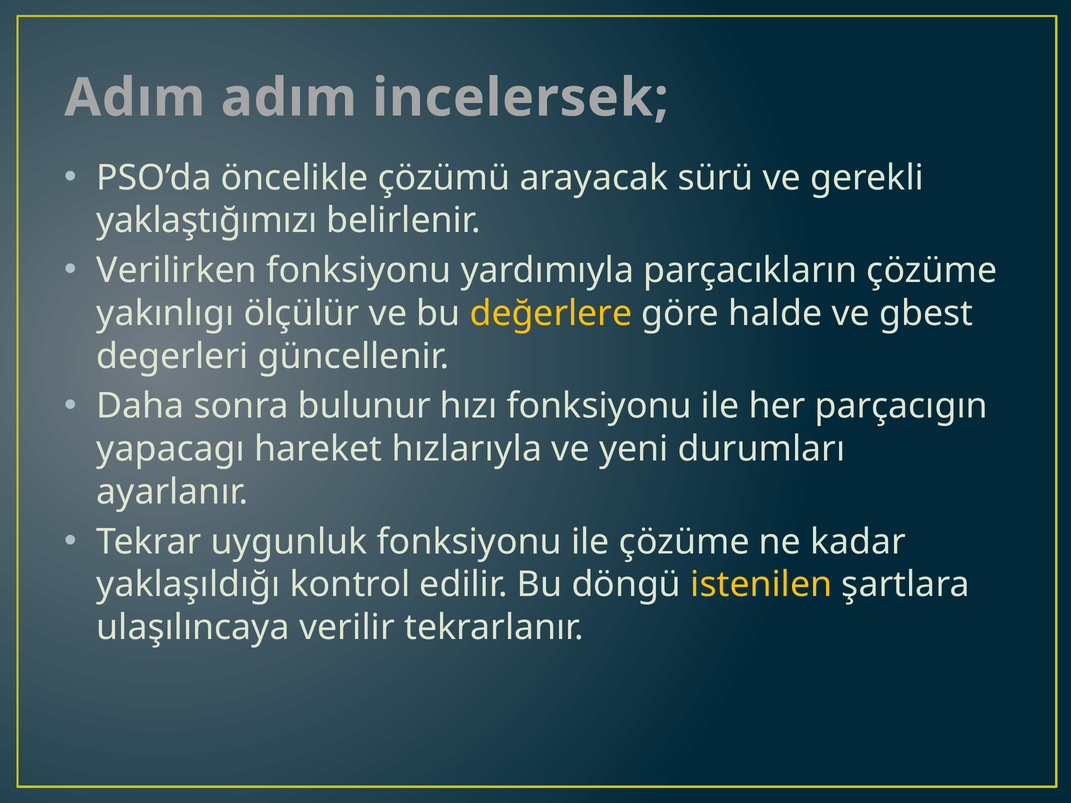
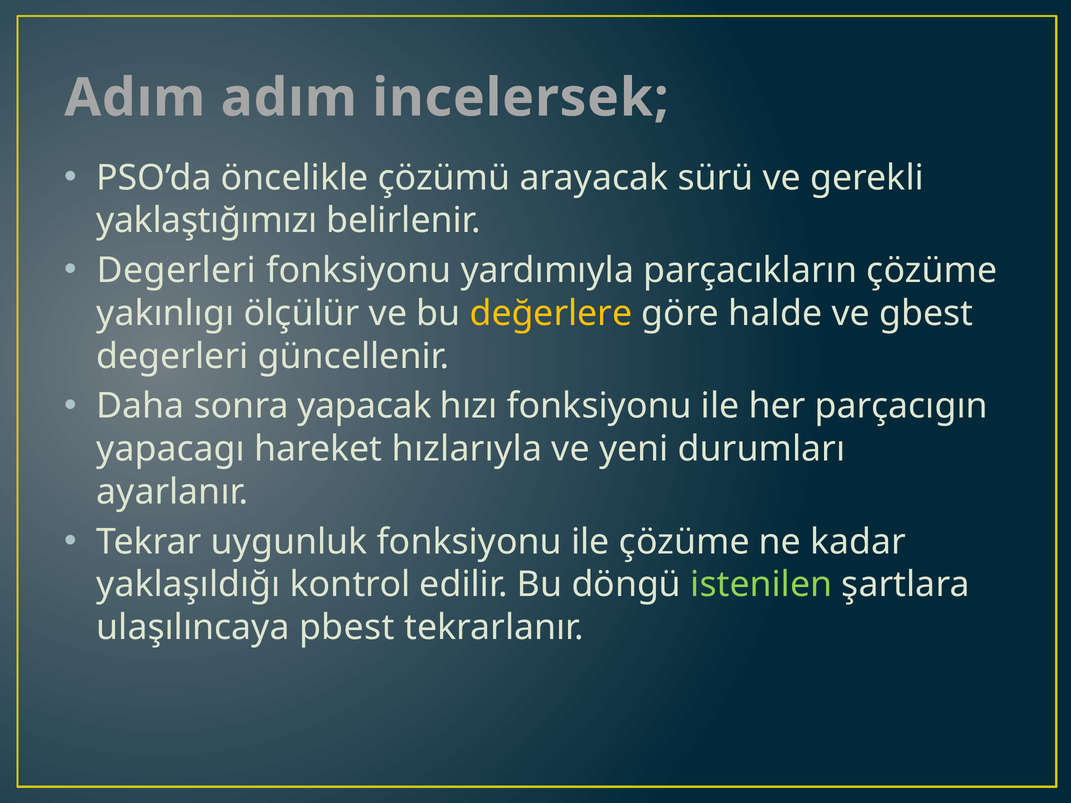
Verilirken at (177, 271): Verilirken -> Degerleri
bulunur: bulunur -> yapacak
istenilen colour: yellow -> light green
verilir: verilir -> pbest
